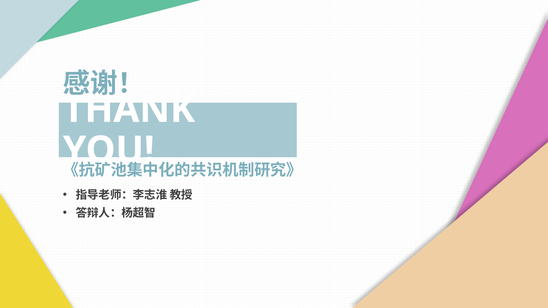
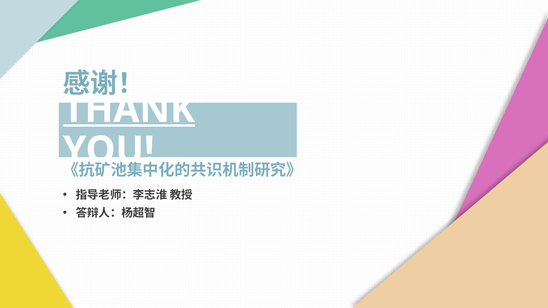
THANK underline: none -> present
